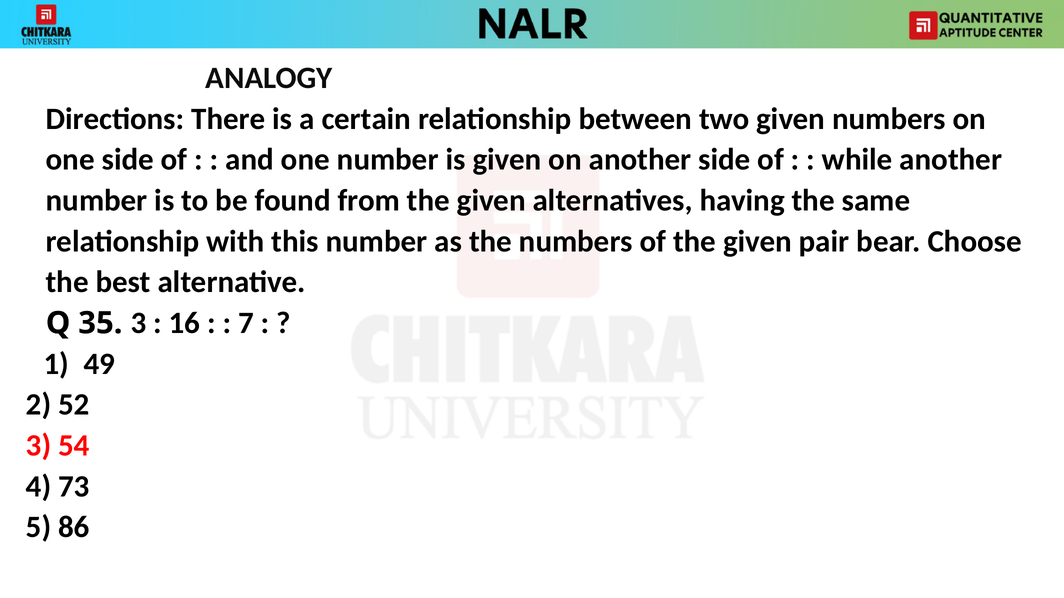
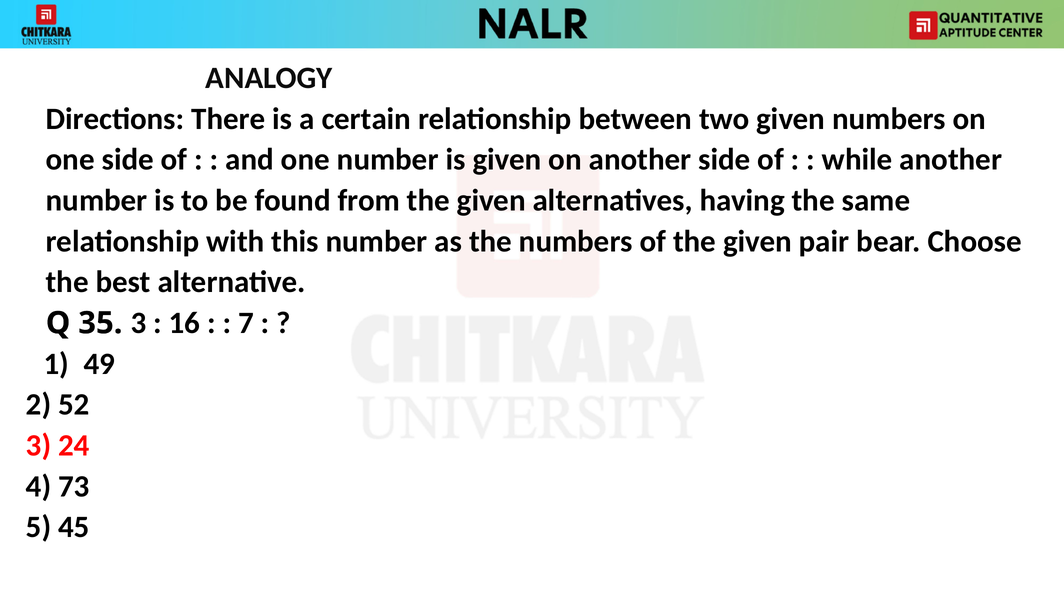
54: 54 -> 24
86: 86 -> 45
